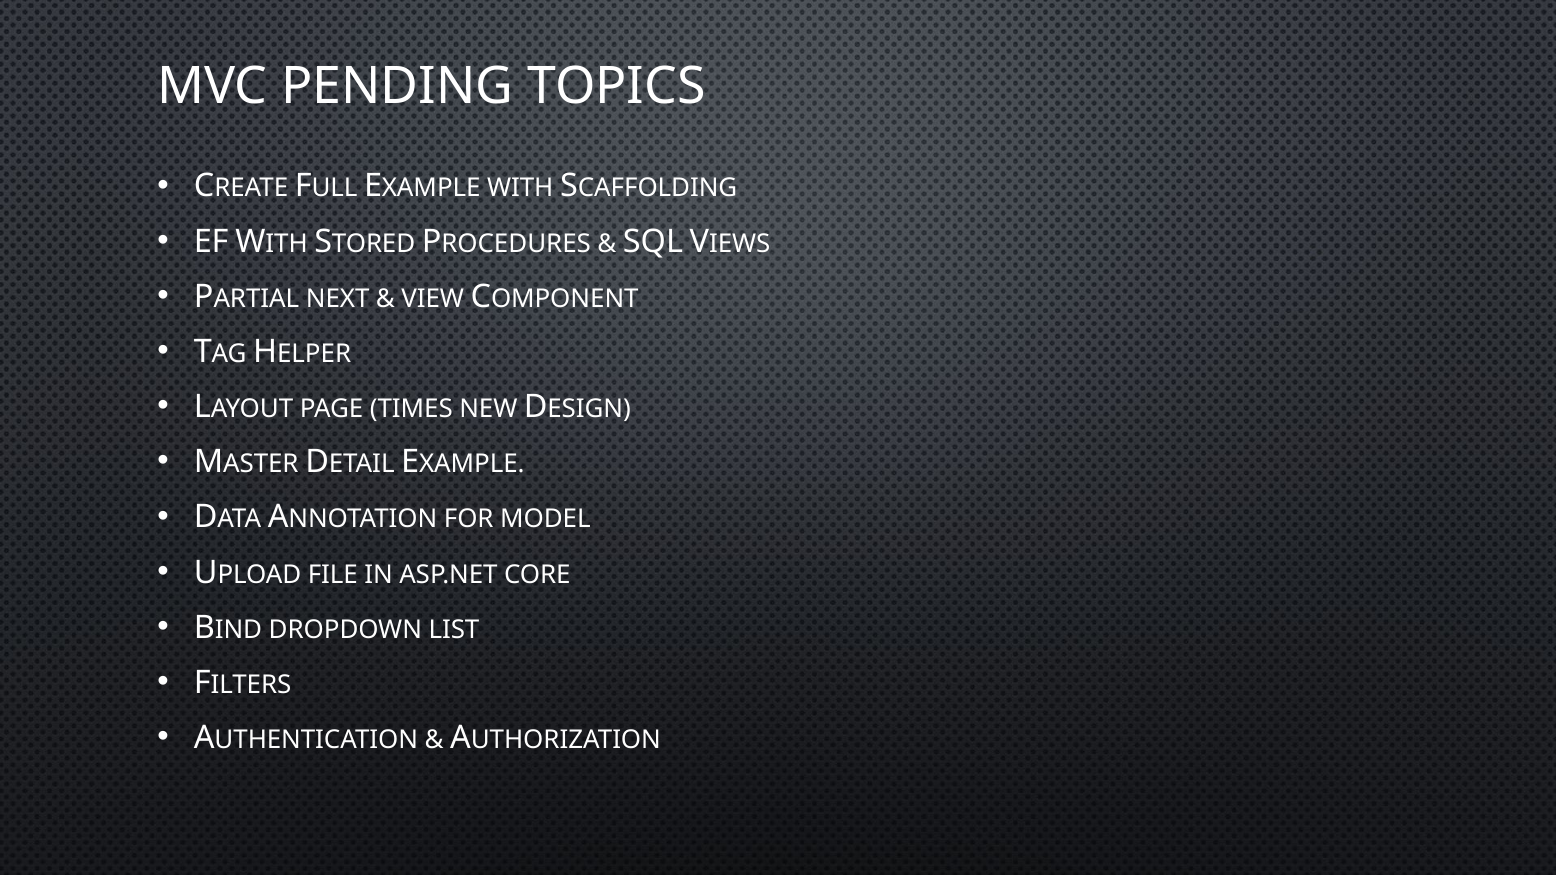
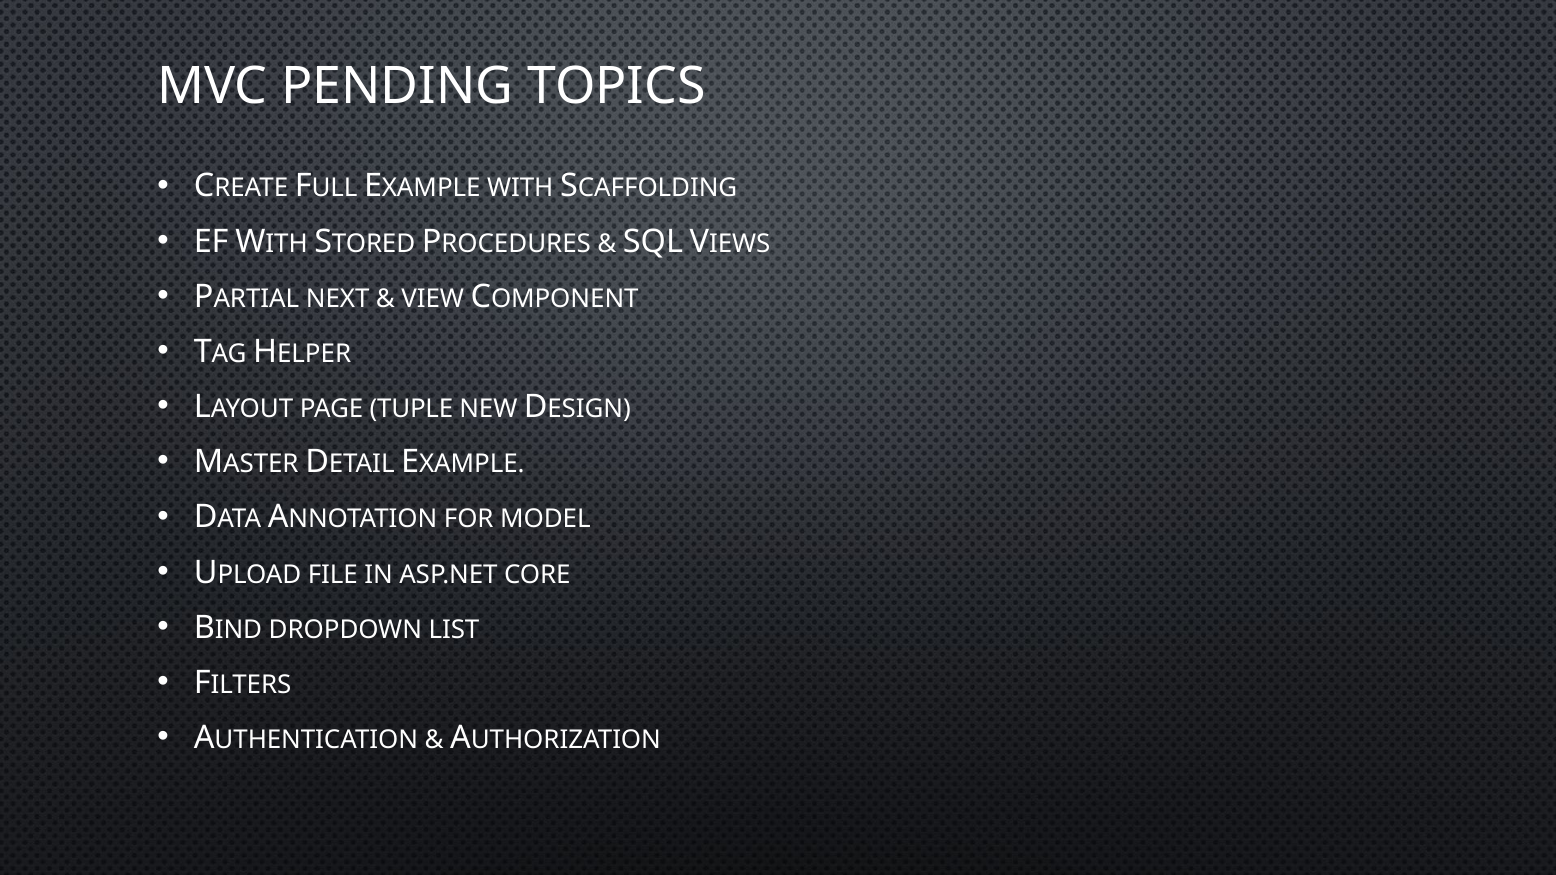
TIMES: TIMES -> TUPLE
